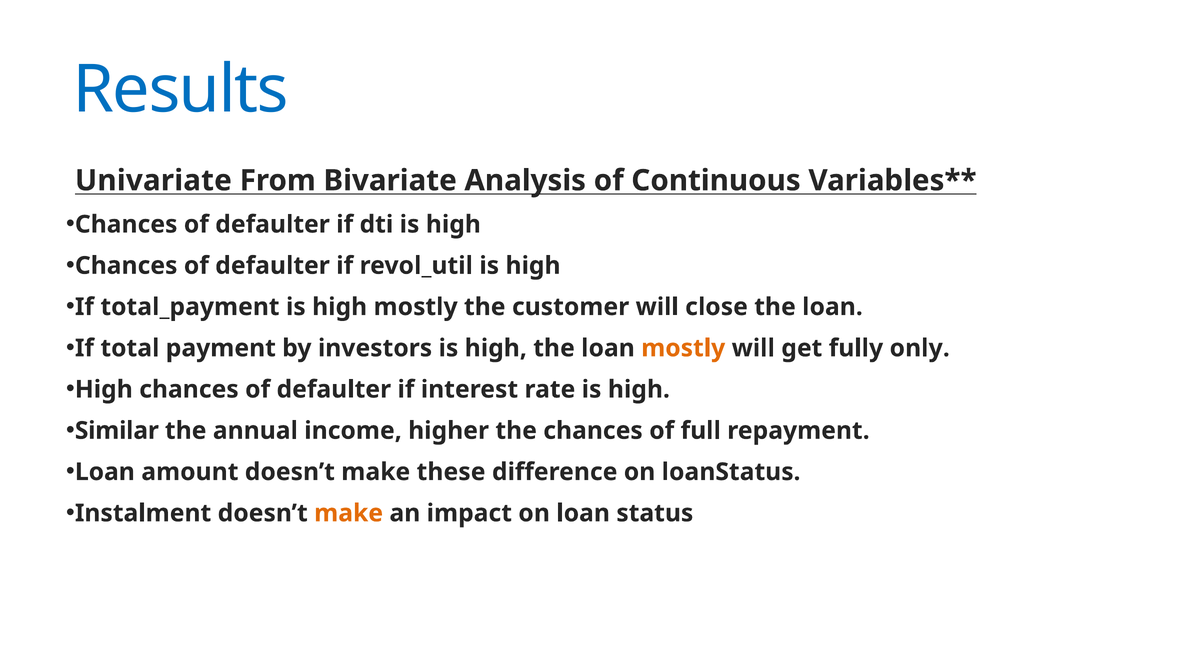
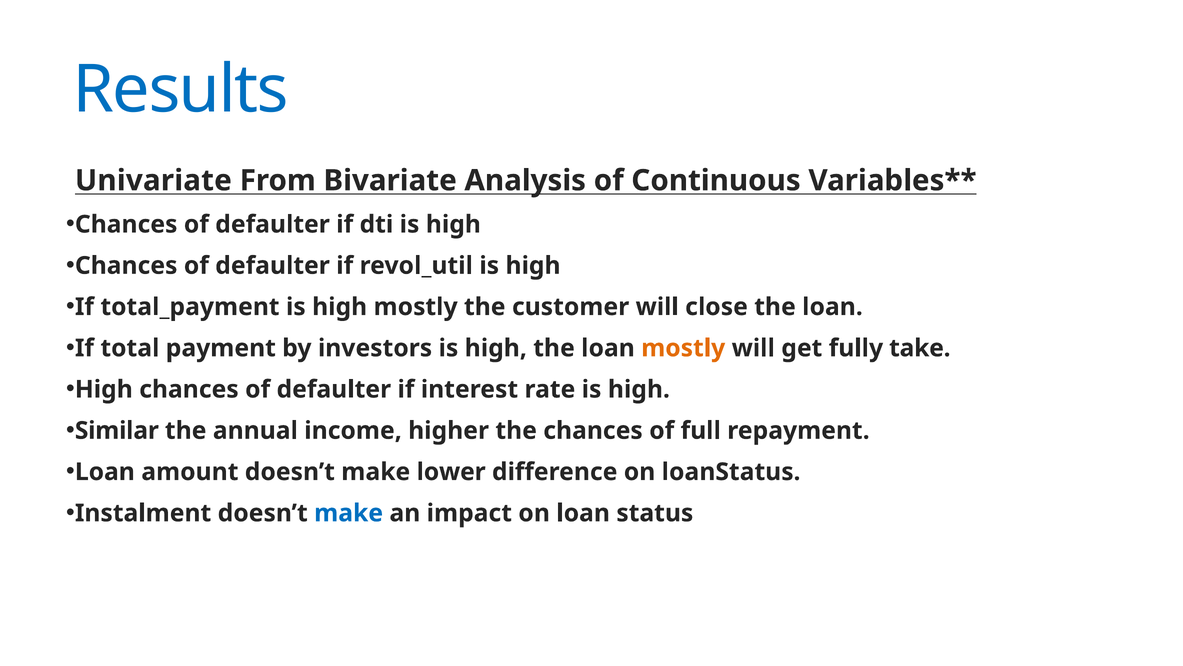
only: only -> take
these: these -> lower
make at (349, 513) colour: orange -> blue
